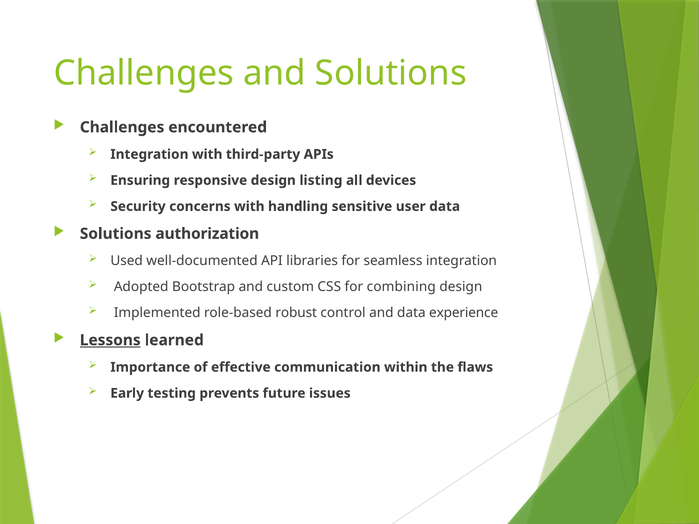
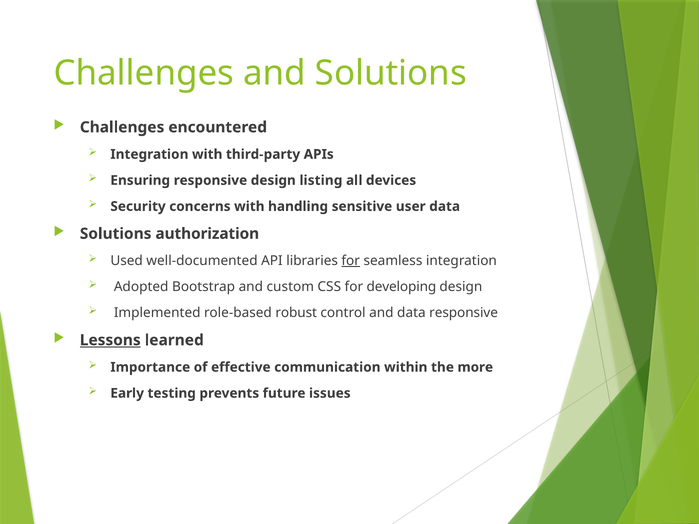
for at (351, 261) underline: none -> present
combining: combining -> developing
data experience: experience -> responsive
flaws: flaws -> more
